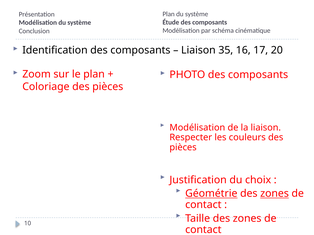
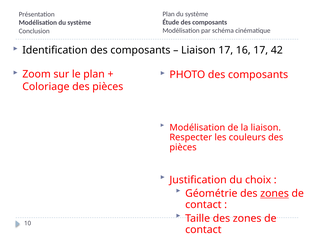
Liaison 35: 35 -> 17
20: 20 -> 42
Géométrie underline: present -> none
